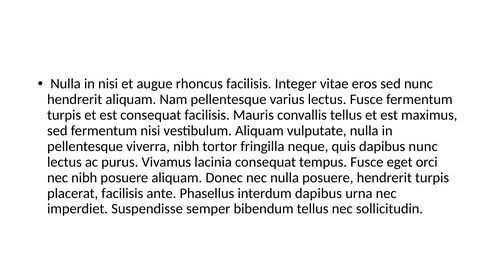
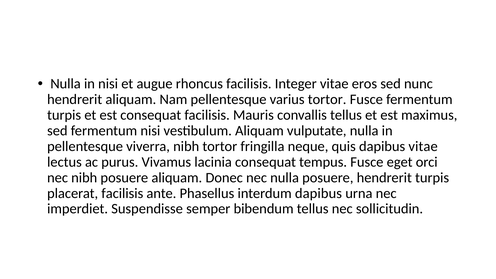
varius lectus: lectus -> tortor
dapibus nunc: nunc -> vitae
